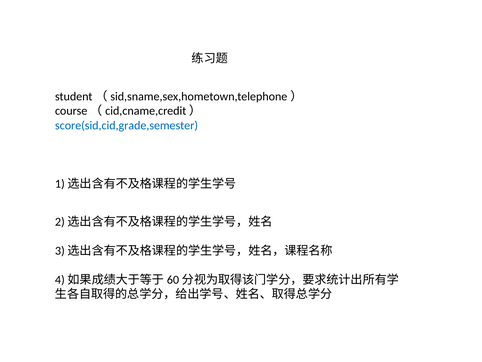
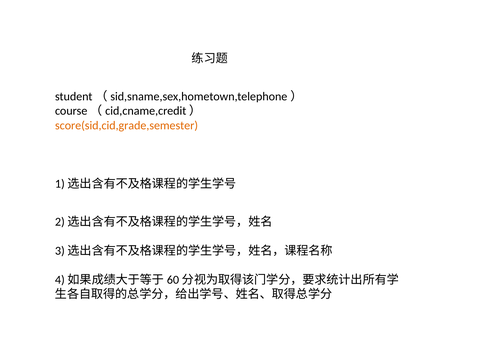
score(sid,cid,grade,semester colour: blue -> orange
